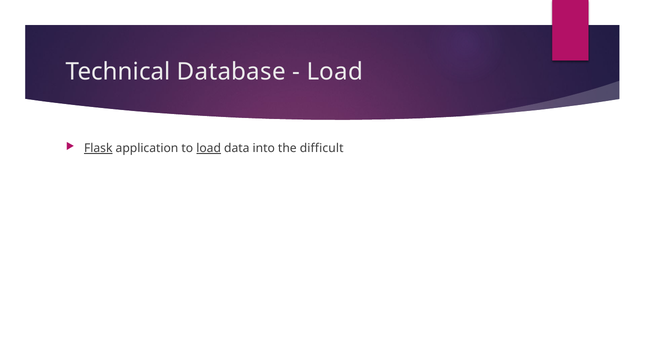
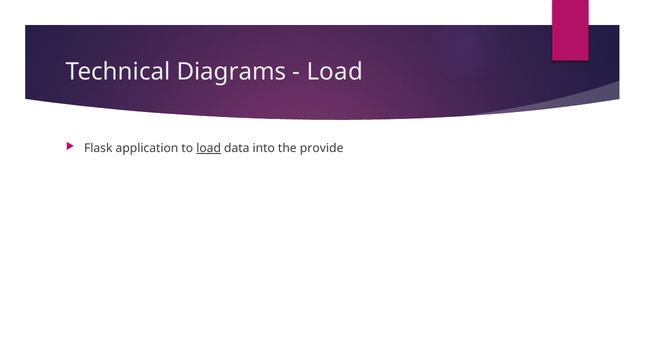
Database: Database -> Diagrams
Flask underline: present -> none
difficult: difficult -> provide
